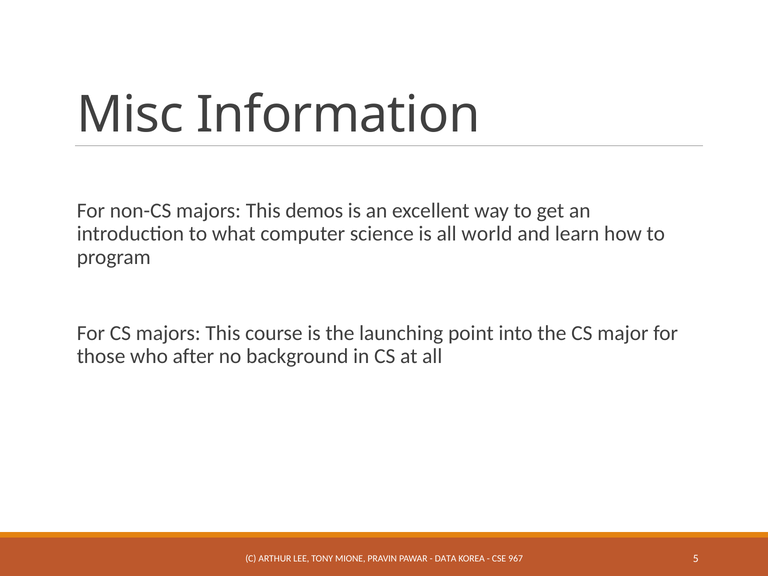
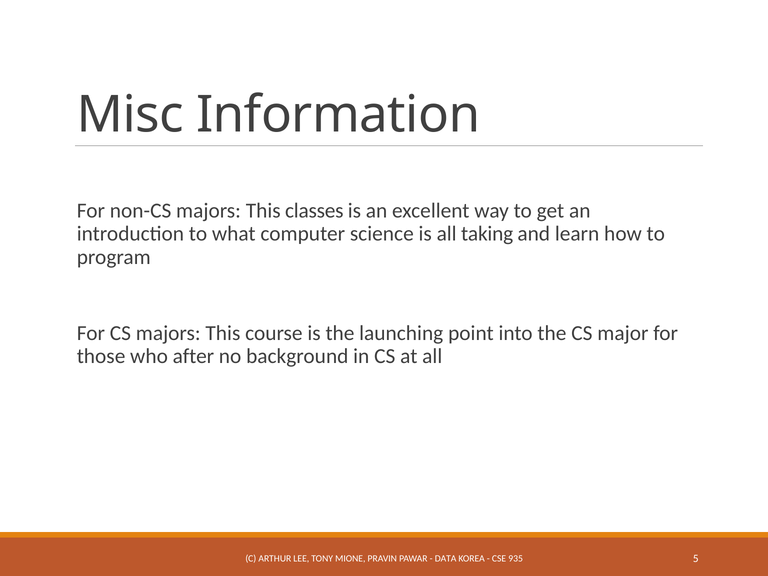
demos: demos -> classes
world: world -> taking
967: 967 -> 935
